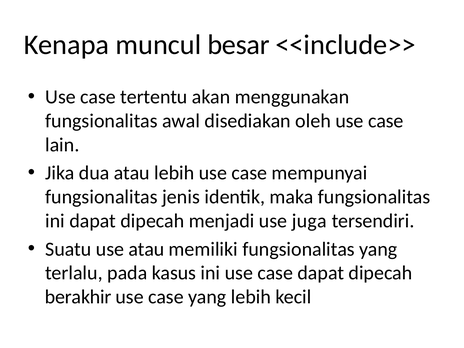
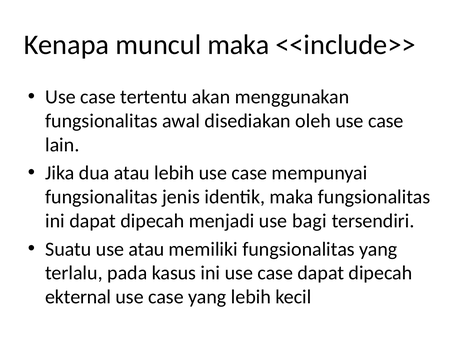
muncul besar: besar -> maka
juga: juga -> bagi
berakhir: berakhir -> ekternal
